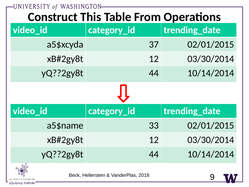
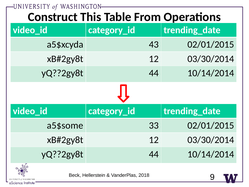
37: 37 -> 43
a5$name: a5$name -> a5$some
